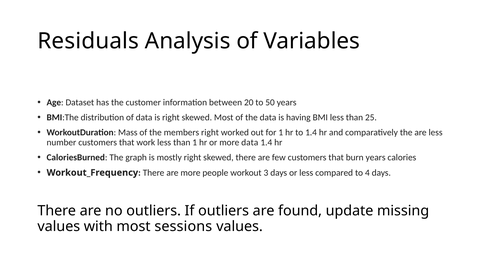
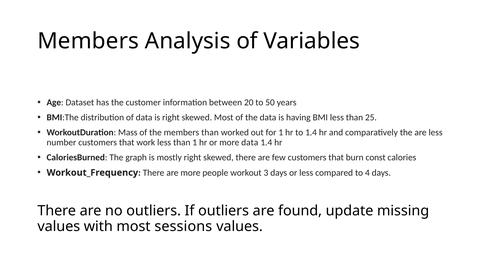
Residuals at (88, 41): Residuals -> Members
members right: right -> than
burn years: years -> const
